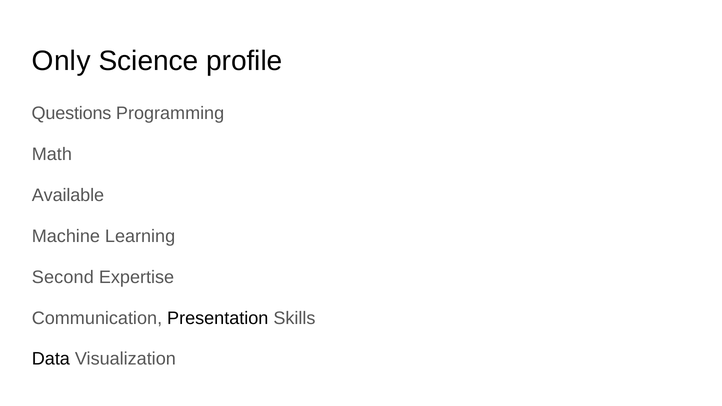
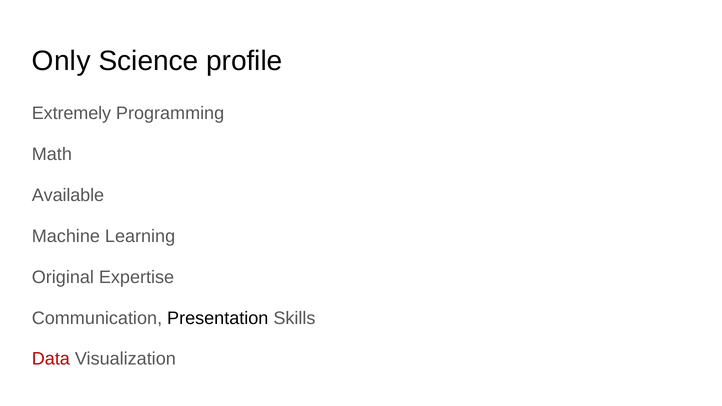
Questions: Questions -> Extremely
Second: Second -> Original
Data colour: black -> red
